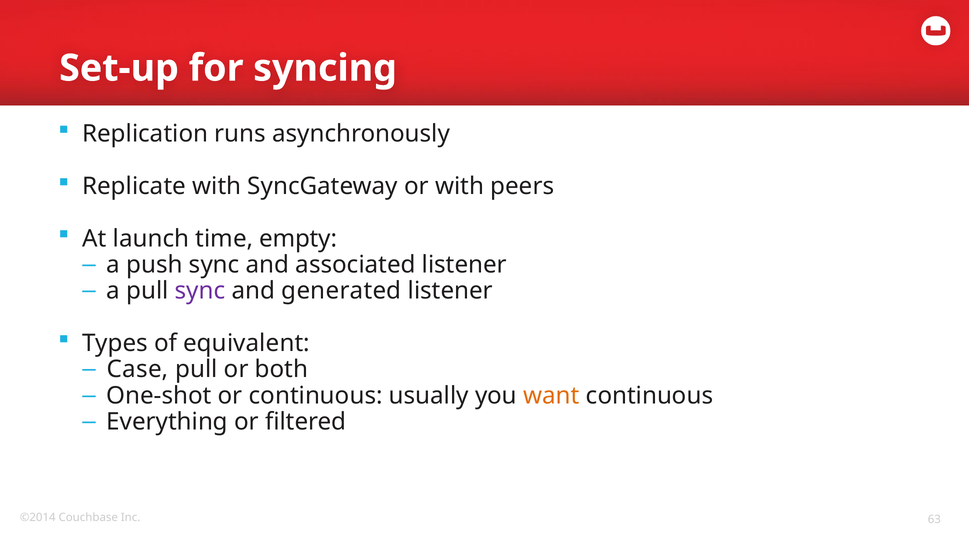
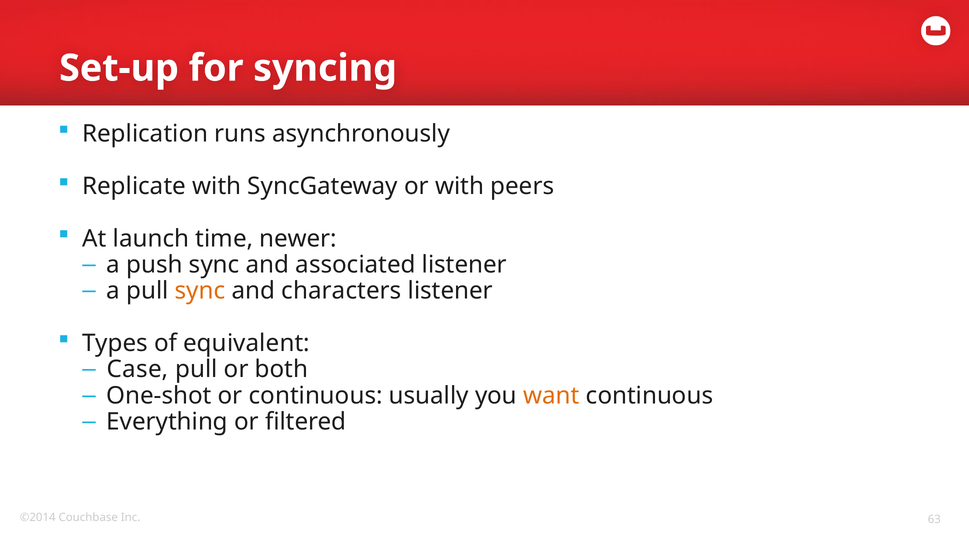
empty: empty -> newer
sync at (200, 291) colour: purple -> orange
generated: generated -> characters
